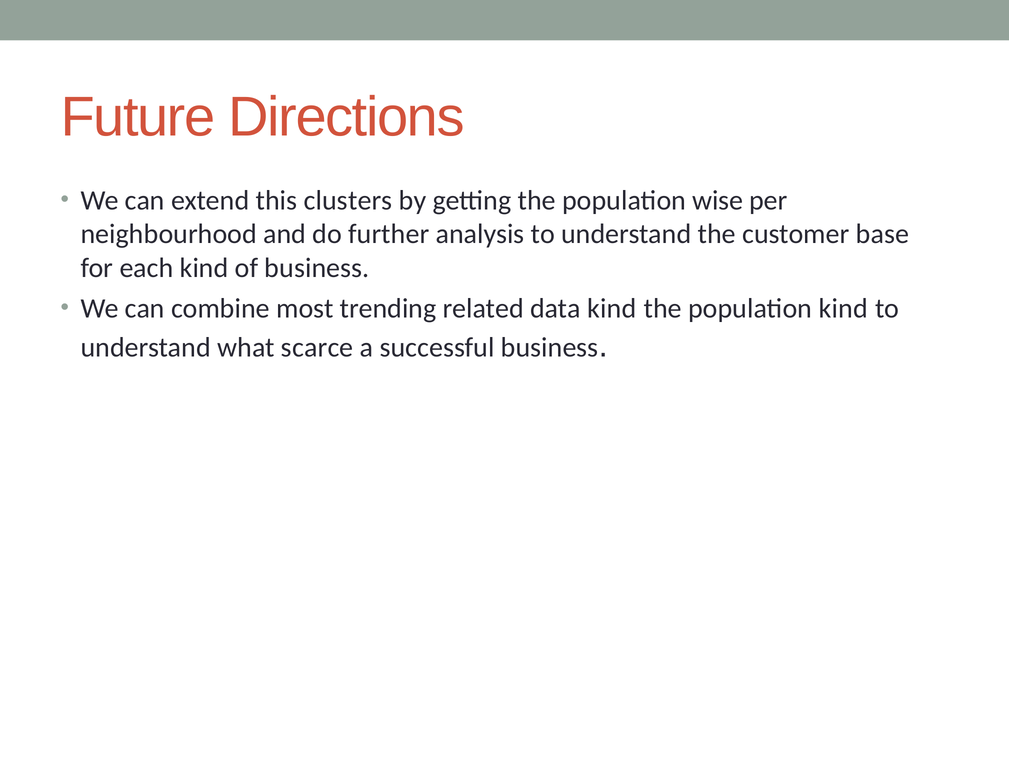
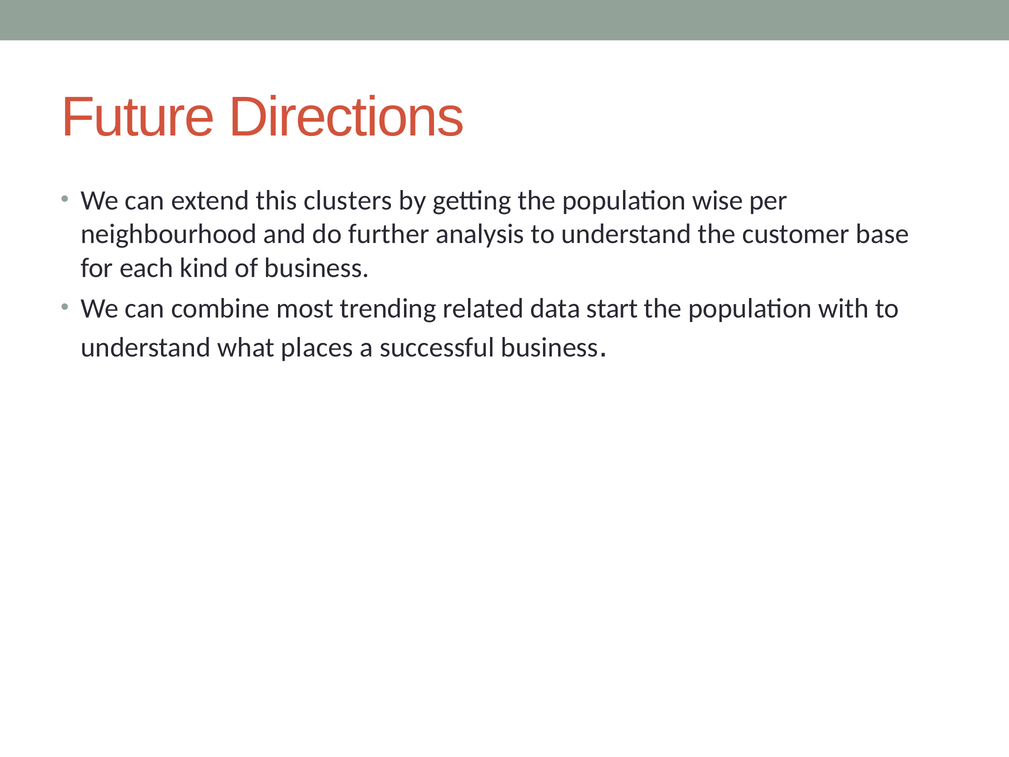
data kind: kind -> start
population kind: kind -> with
scarce: scarce -> places
